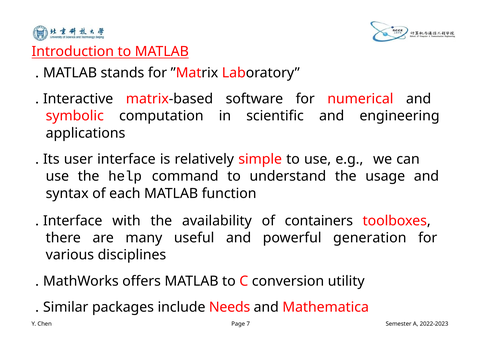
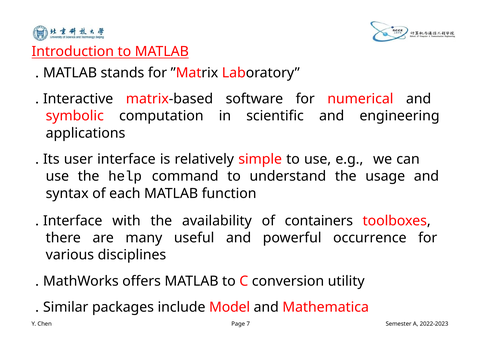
generation: generation -> occurrence
Needs: Needs -> Model
